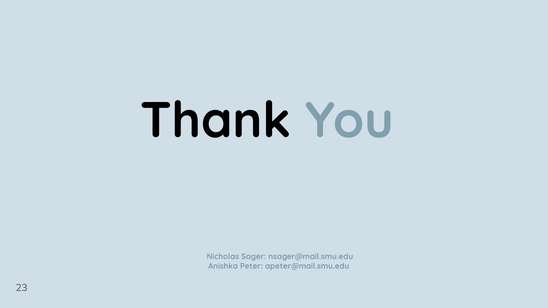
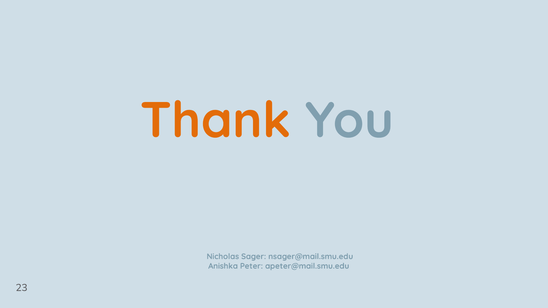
Thank colour: black -> orange
